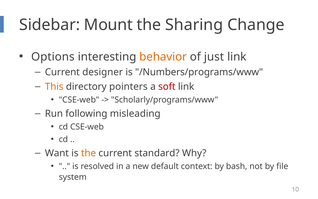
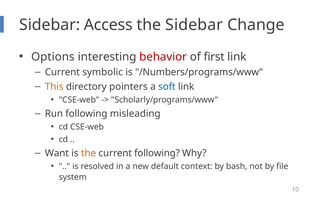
Mount: Mount -> Access
the Sharing: Sharing -> Sidebar
behavior colour: orange -> red
just: just -> first
designer: designer -> symbolic
soft colour: red -> blue
current standard: standard -> following
